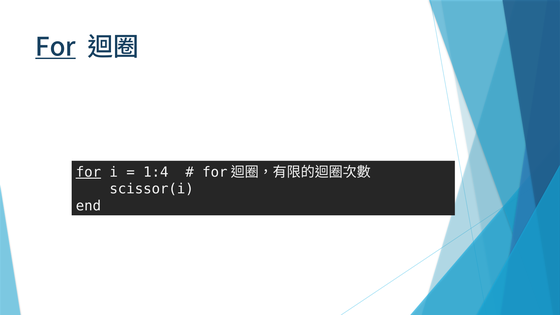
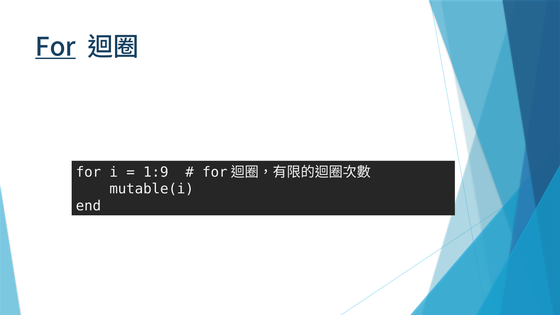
for at (88, 172) underline: present -> none
1:4: 1:4 -> 1:9
scissor(i: scissor(i -> mutable(i
